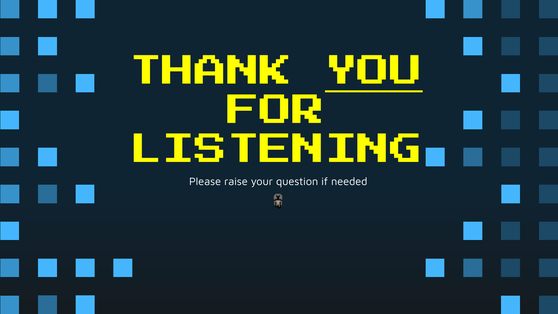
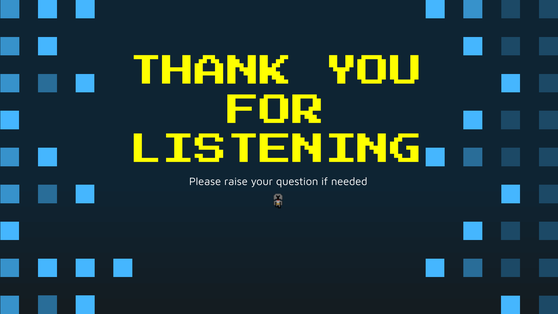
YOU underline: present -> none
